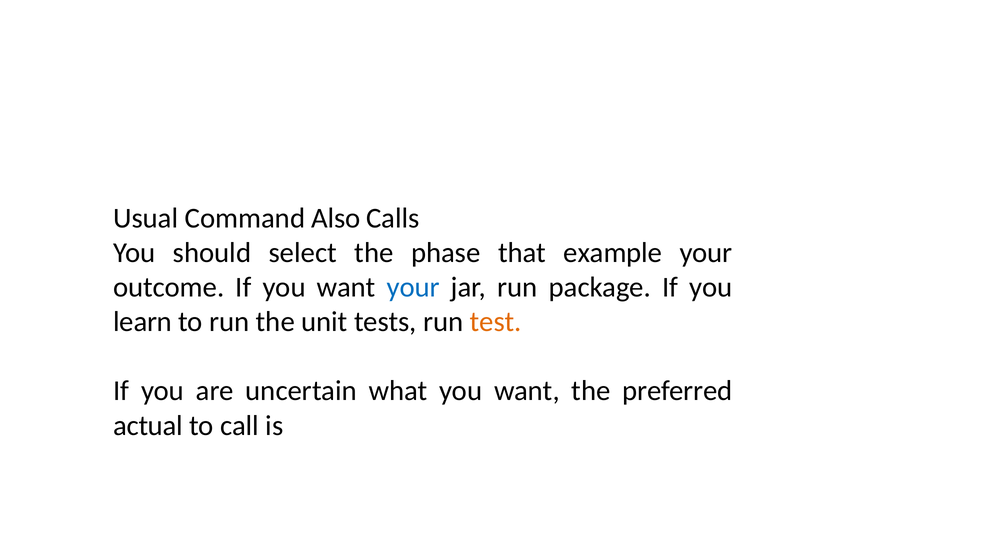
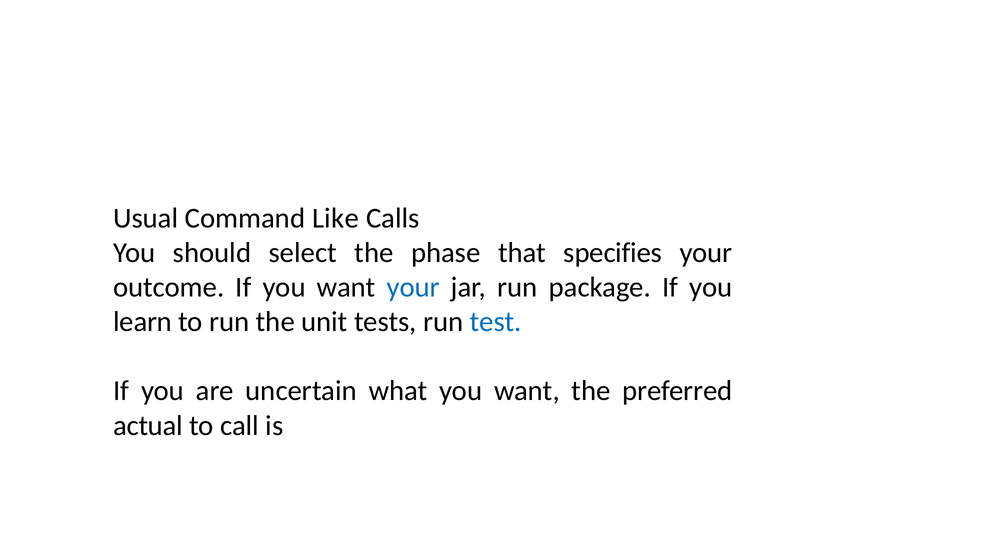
Also: Also -> Like
example: example -> specifies
test colour: orange -> blue
